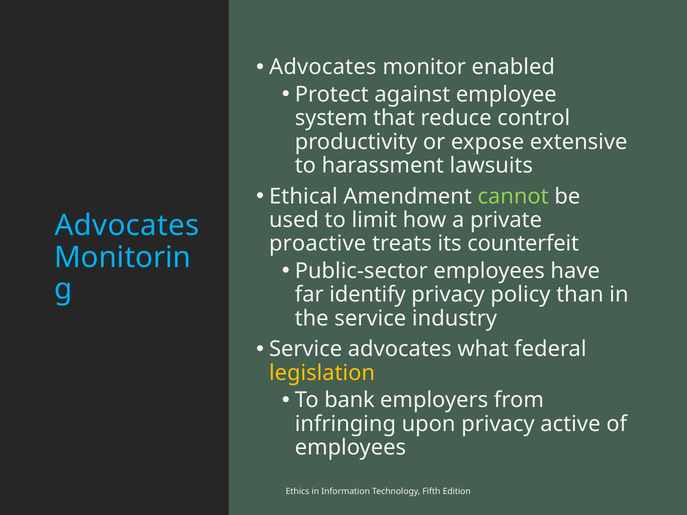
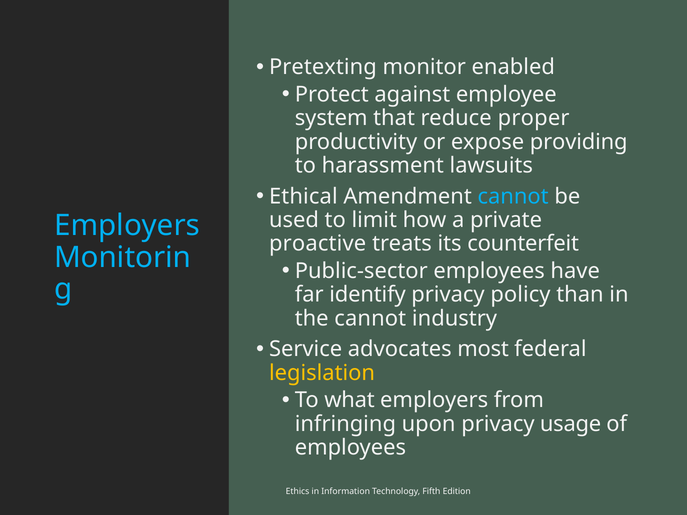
Advocates at (323, 67): Advocates -> Pretexting
control: control -> proper
extensive: extensive -> providing
cannot at (513, 196) colour: light green -> light blue
Advocates at (127, 226): Advocates -> Employers
the service: service -> cannot
what: what -> most
bank: bank -> what
active: active -> usage
